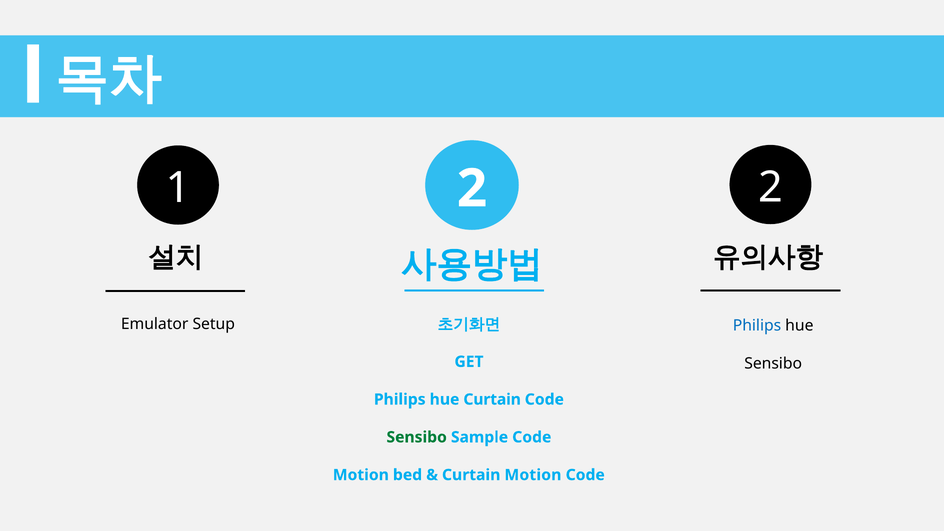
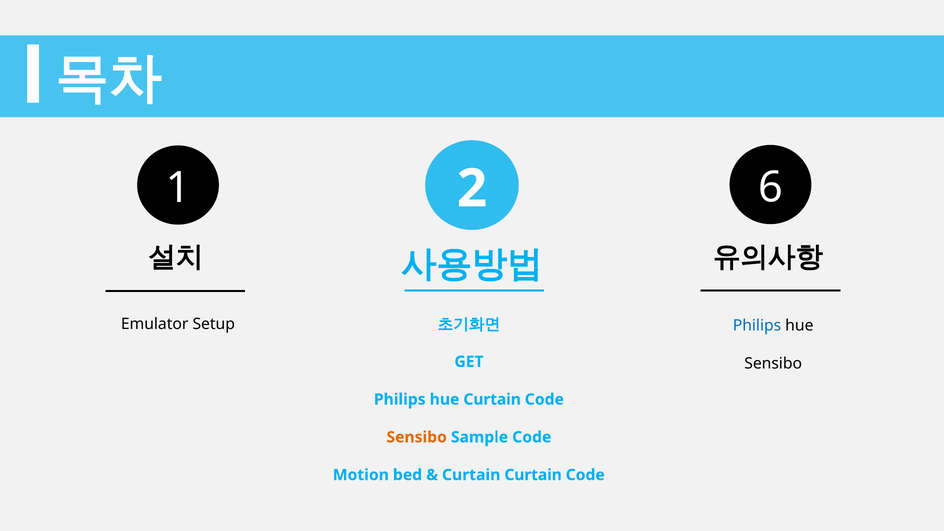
1 2: 2 -> 6
Sensibo at (417, 437) colour: green -> orange
Curtain Motion: Motion -> Curtain
